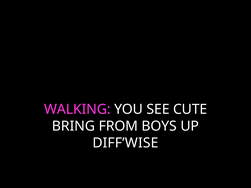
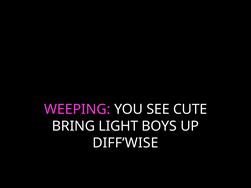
WALKING: WALKING -> WEEPING
FROM: FROM -> LIGHT
